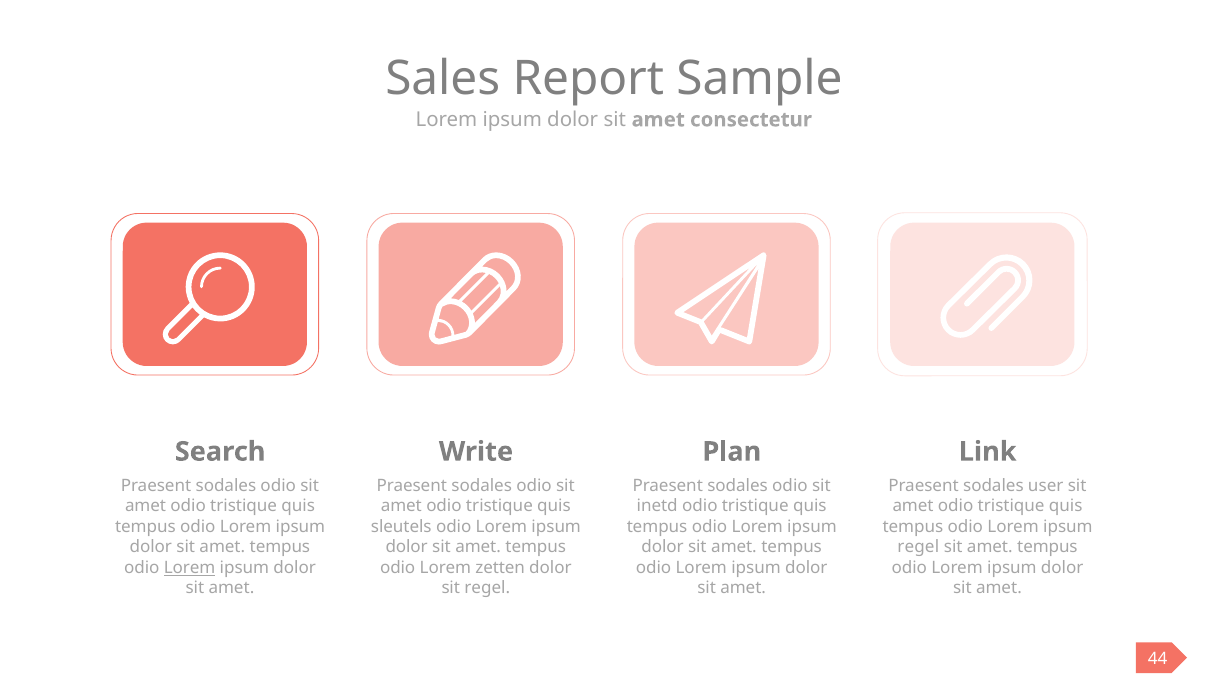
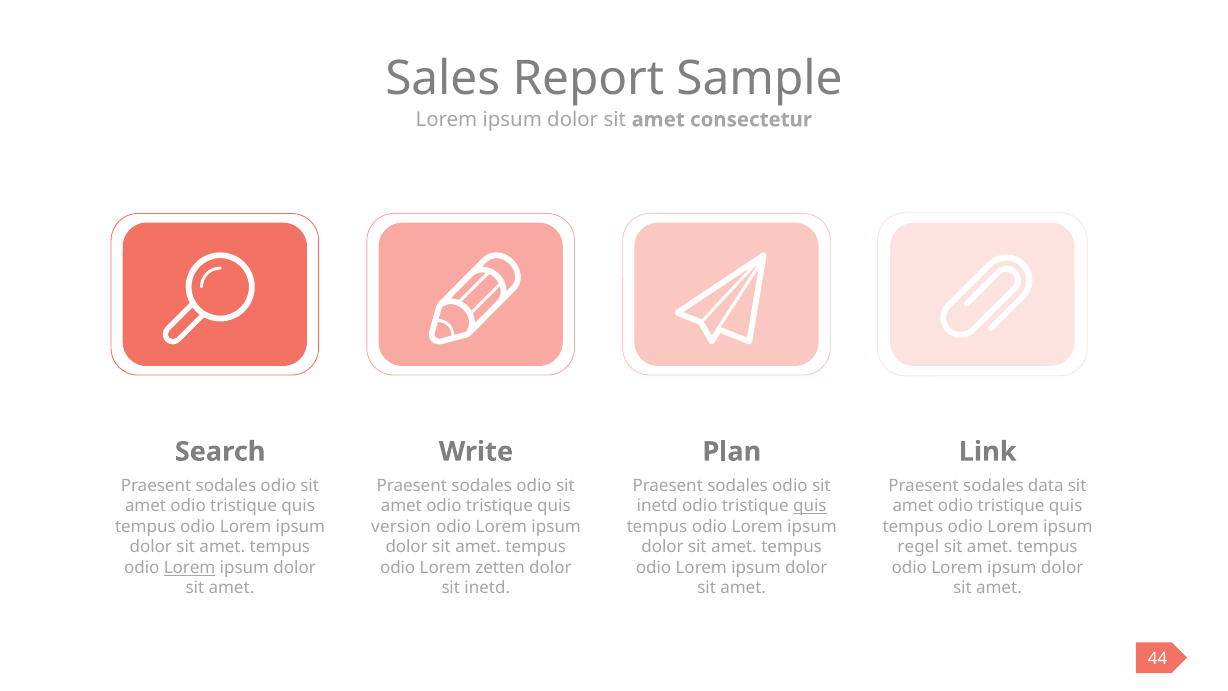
user: user -> data
quis at (810, 506) underline: none -> present
sleutels: sleutels -> version
regel at (487, 588): regel -> inetd
